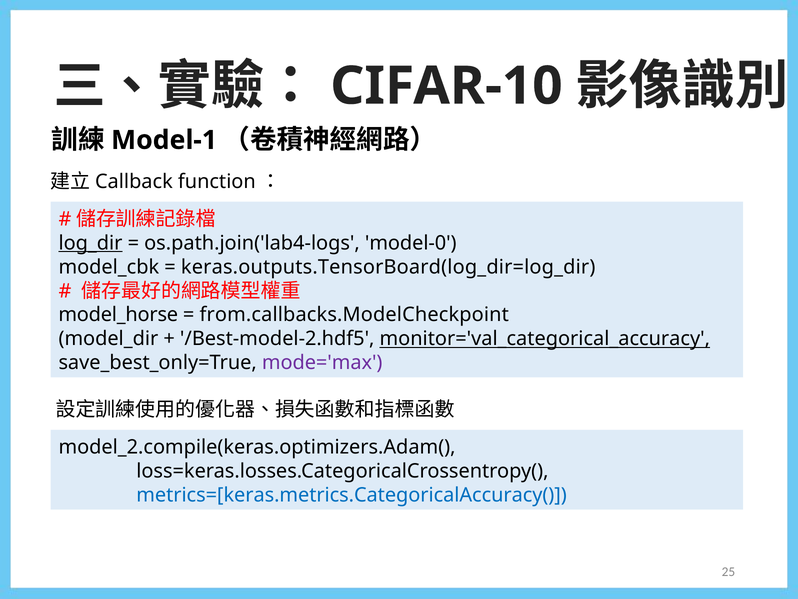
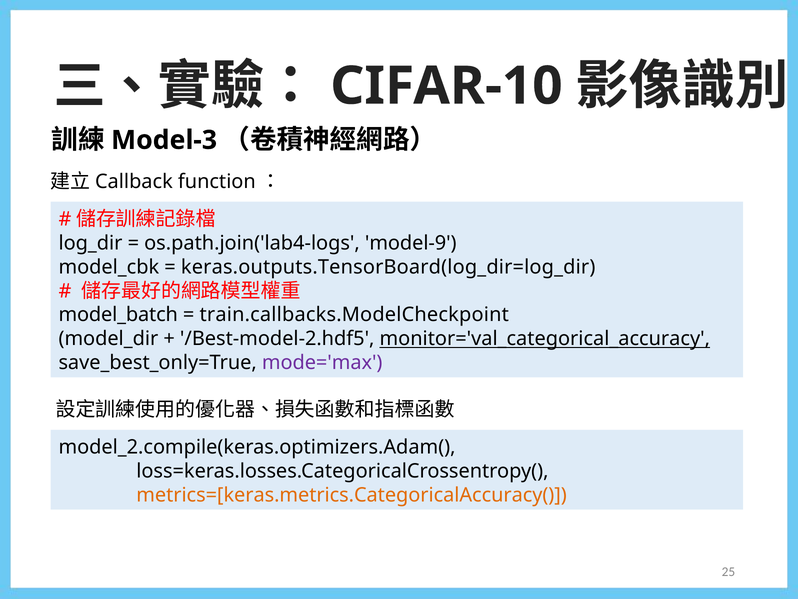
Model-1: Model-1 -> Model-3
log_dir underline: present -> none
model-0: model-0 -> model-9
model_horse: model_horse -> model_batch
from.callbacks.ModelCheckpoint: from.callbacks.ModelCheckpoint -> train.callbacks.ModelCheckpoint
metrics=[keras.metrics.CategoricalAccuracy( colour: blue -> orange
